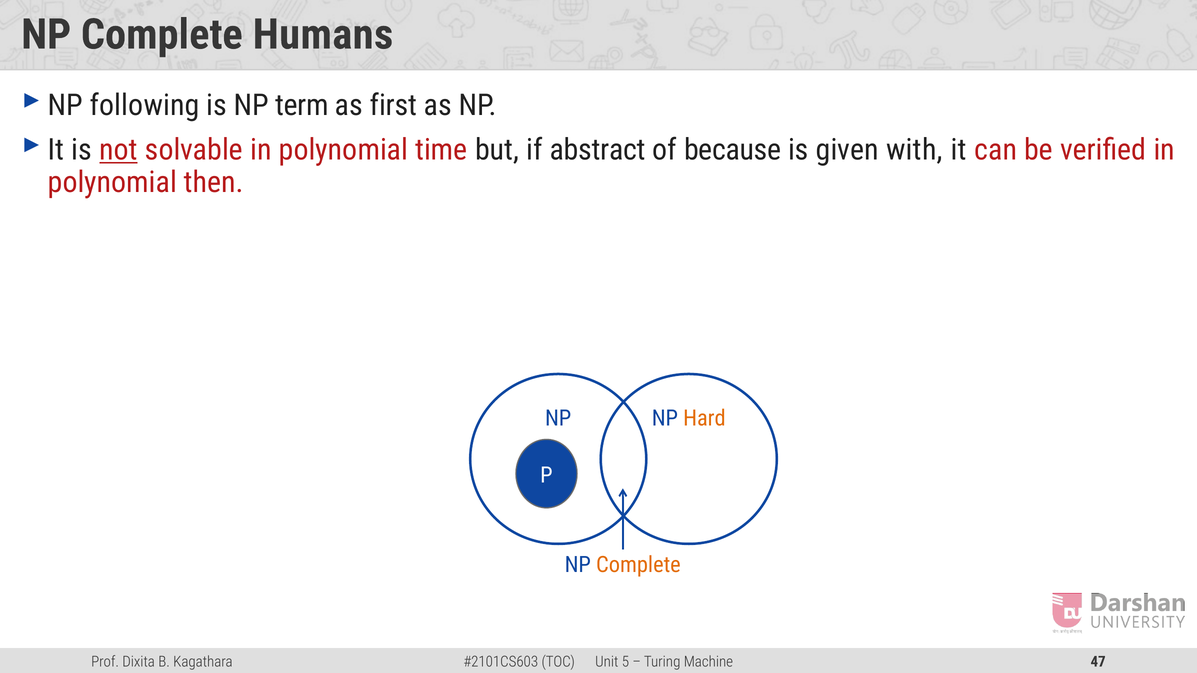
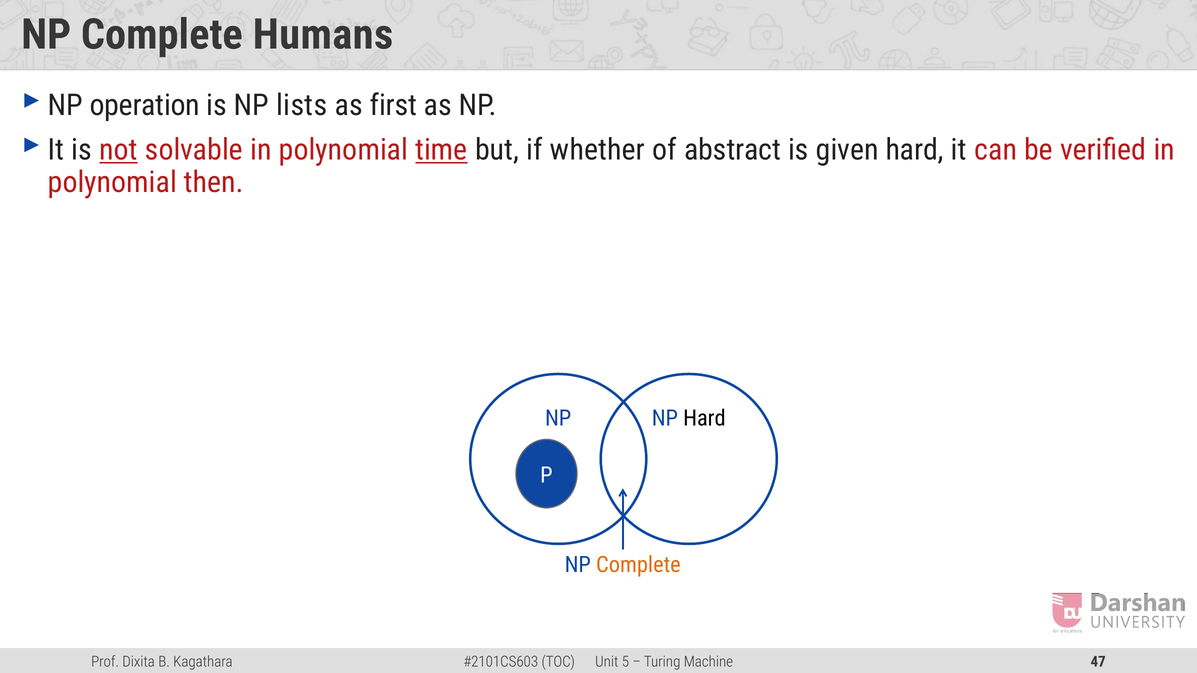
following: following -> operation
term: term -> lists
time underline: none -> present
abstract: abstract -> whether
because: because -> abstract
given with: with -> hard
Hard at (704, 418) colour: orange -> black
